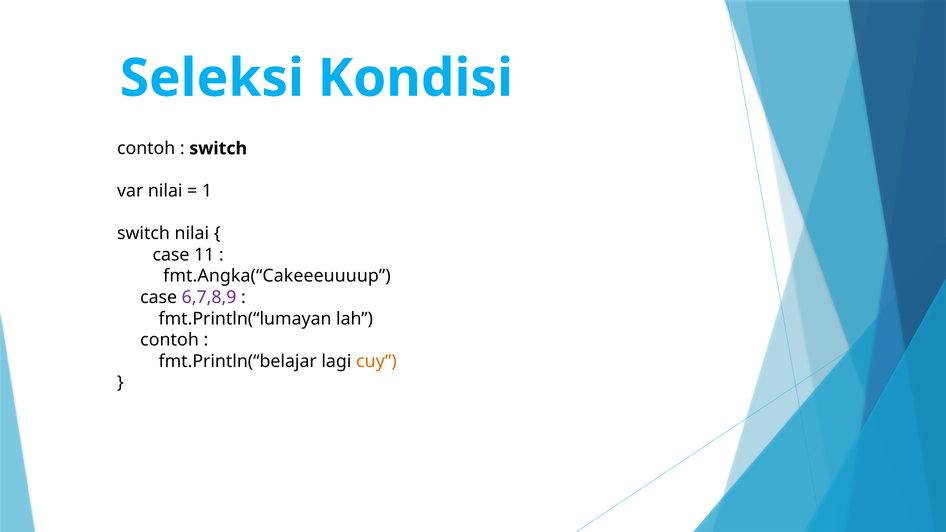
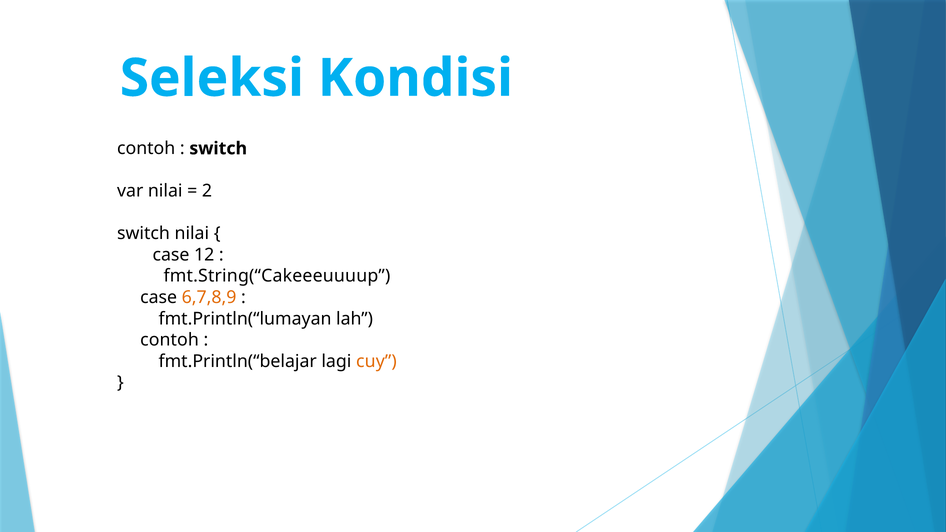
1: 1 -> 2
11: 11 -> 12
fmt.Angka(“Cakeeeuuuup: fmt.Angka(“Cakeeeuuuup -> fmt.String(“Cakeeeuuuup
6,7,8,9 colour: purple -> orange
